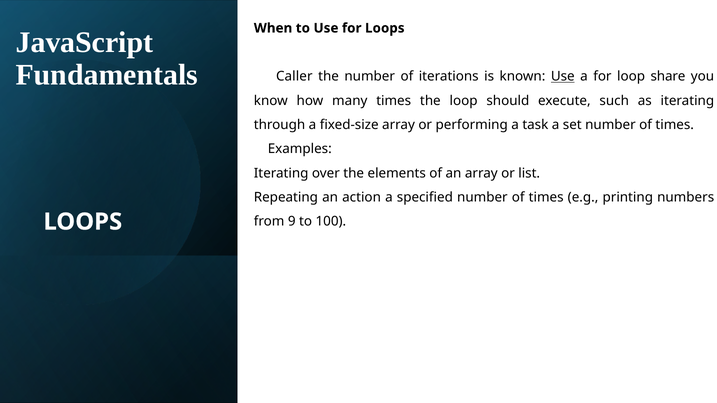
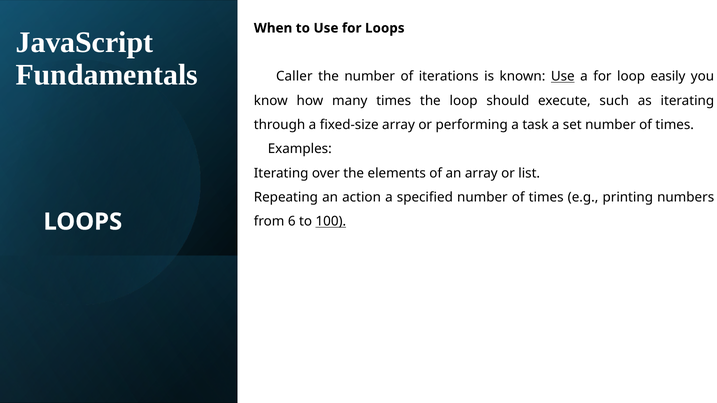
share: share -> easily
9: 9 -> 6
100 underline: none -> present
